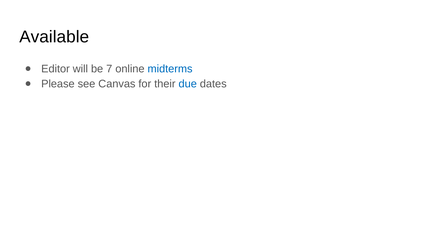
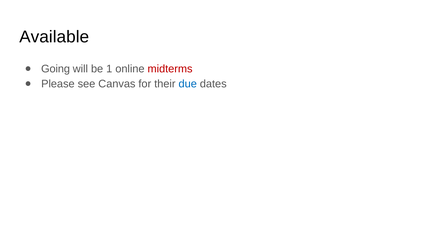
Editor: Editor -> Going
7: 7 -> 1
midterms colour: blue -> red
